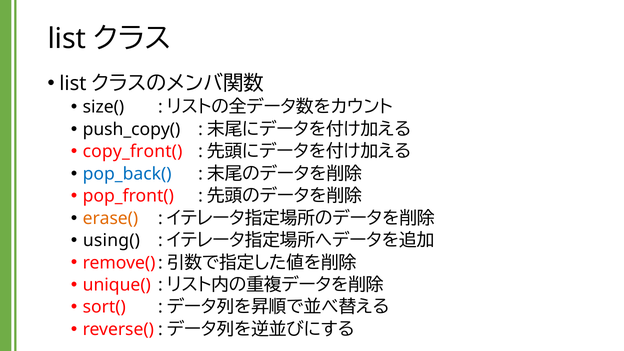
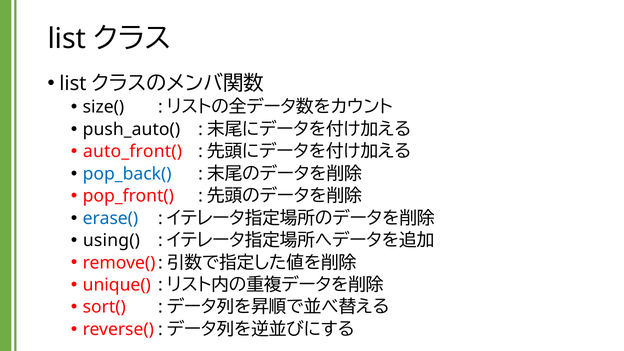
push_copy(: push_copy( -> push_auto(
copy_front(: copy_front( -> auto_front(
erase( colour: orange -> blue
